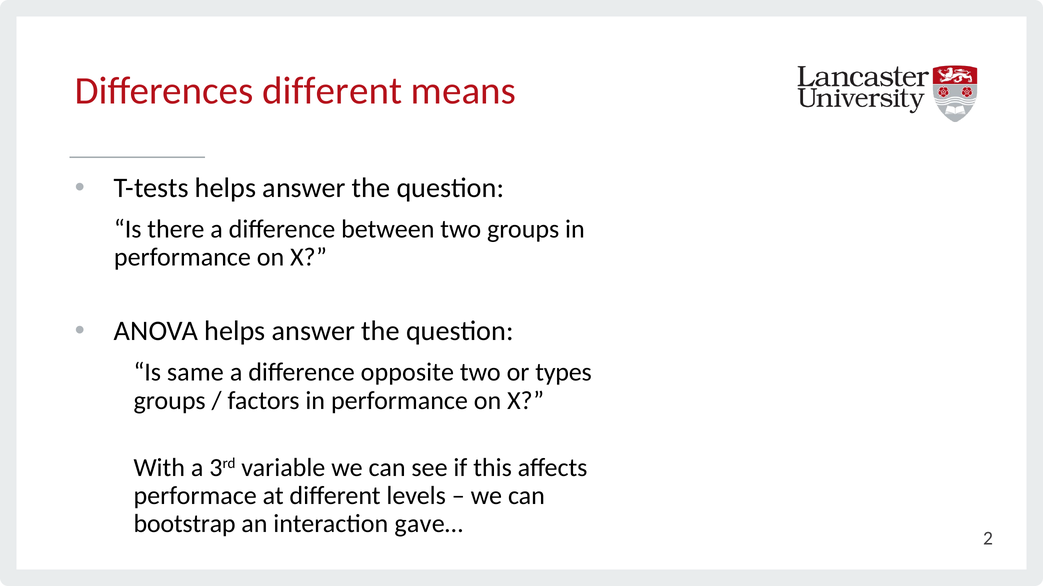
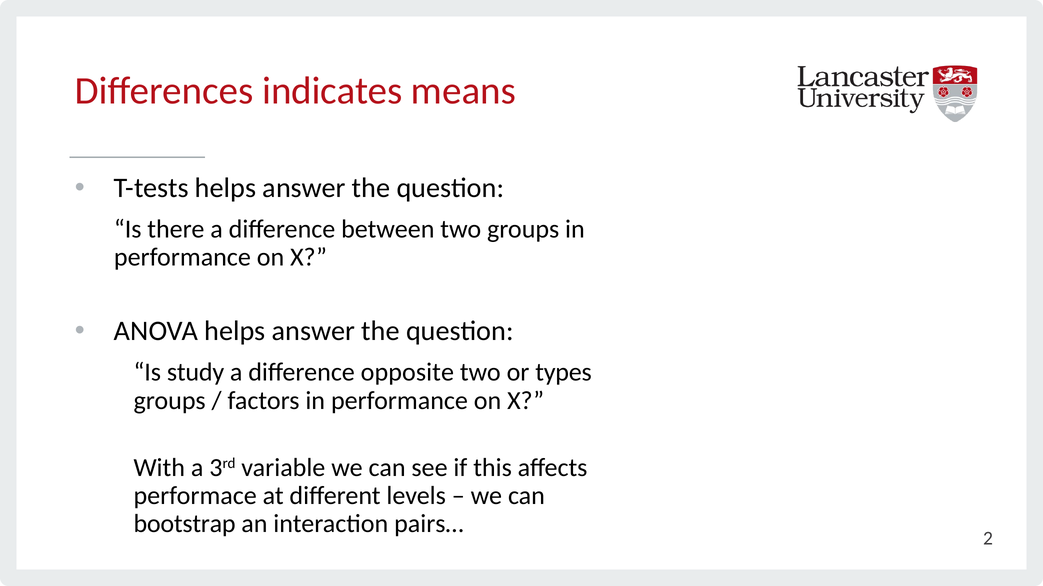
Differences different: different -> indicates
same: same -> study
gave…: gave… -> pairs…
